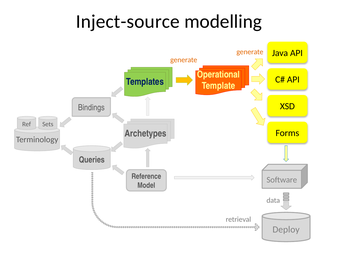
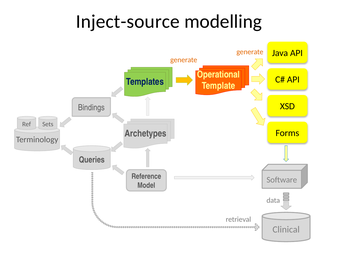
Deploy: Deploy -> Clinical
